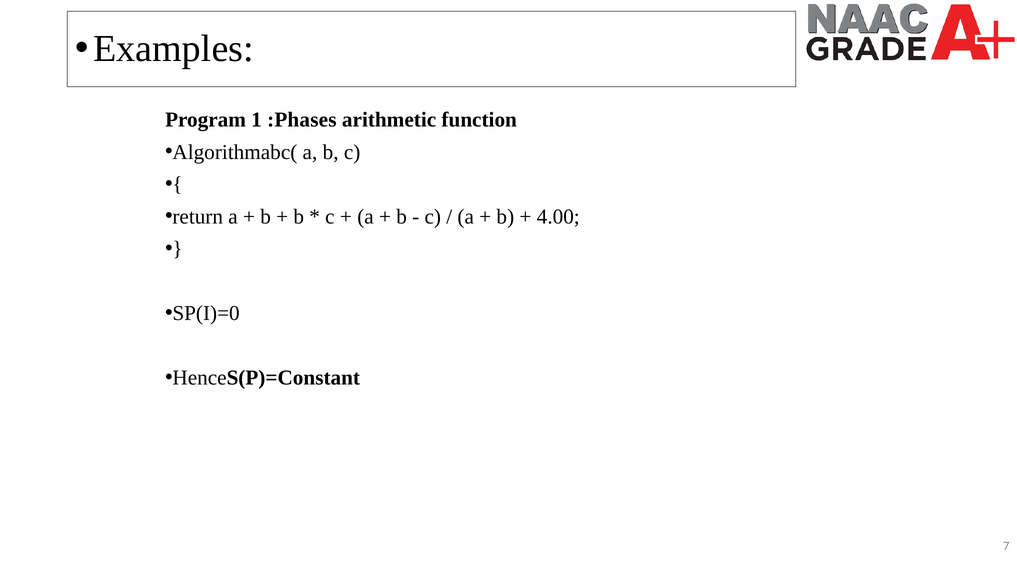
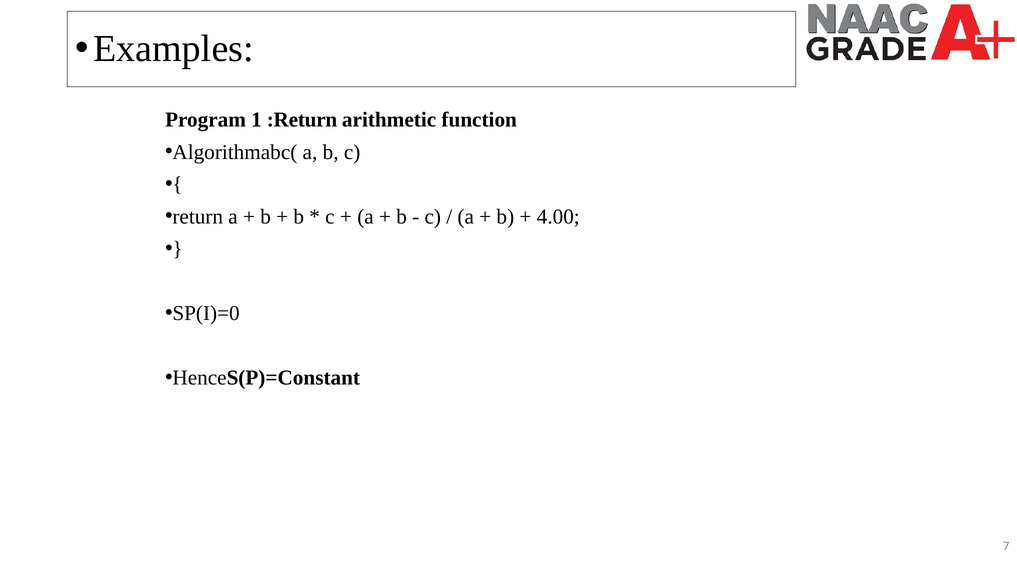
:Phases: :Phases -> :Return
